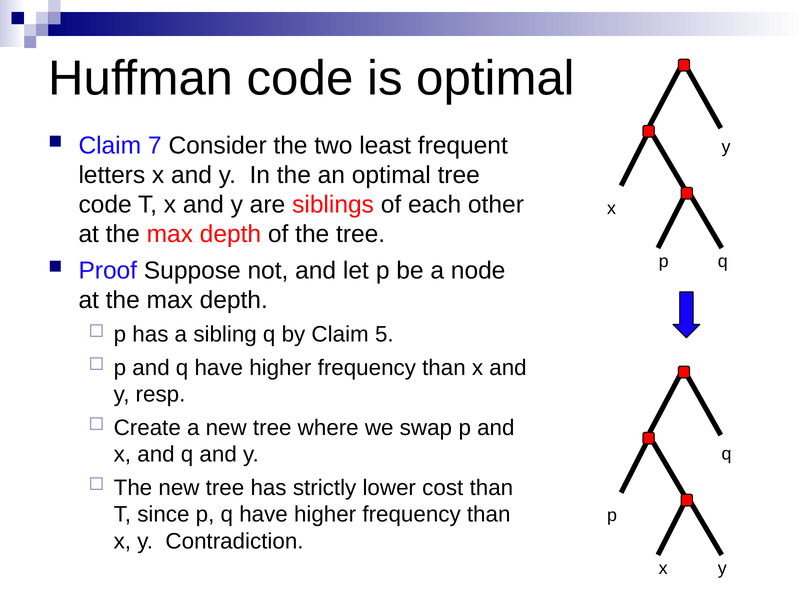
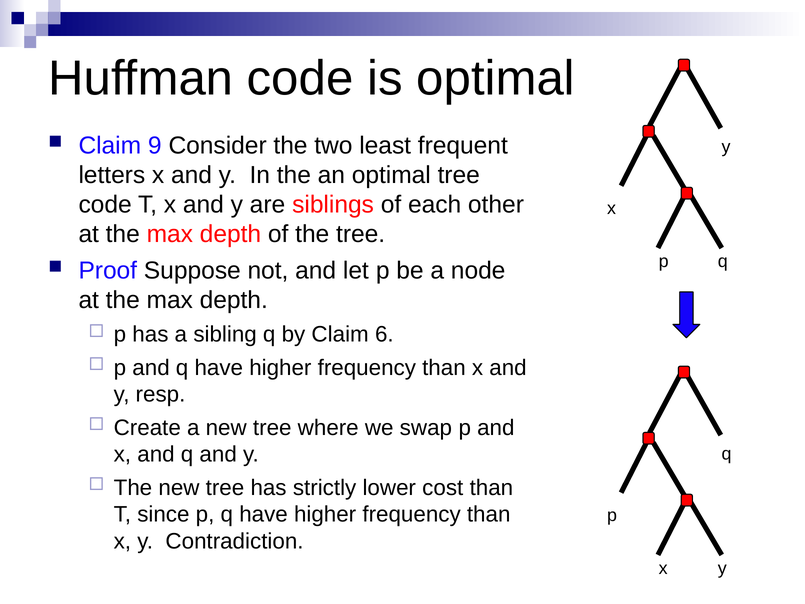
7: 7 -> 9
5: 5 -> 6
